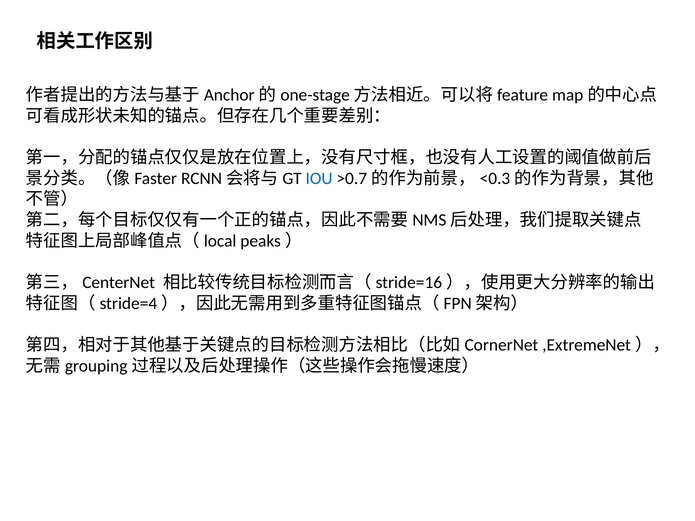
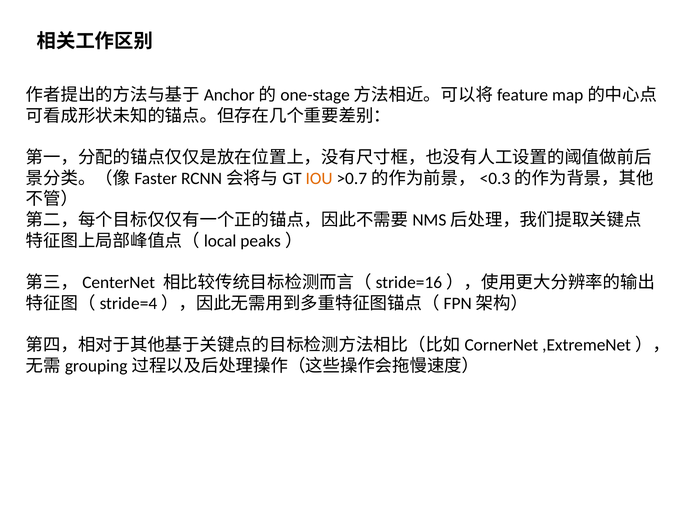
IOU colour: blue -> orange
